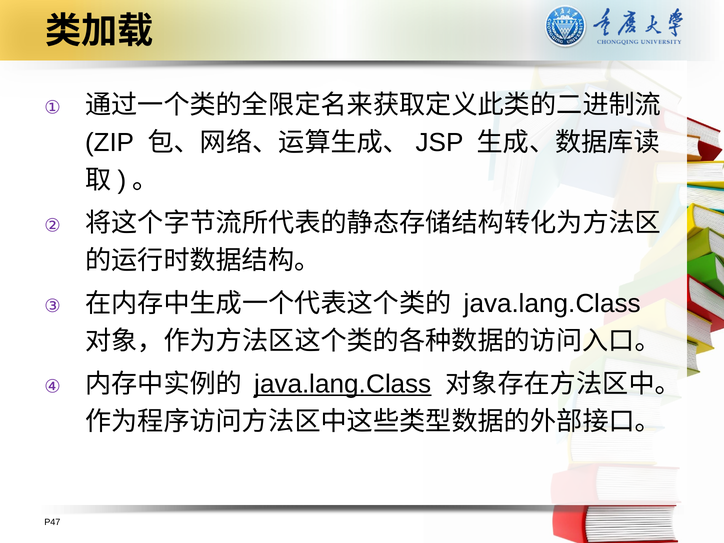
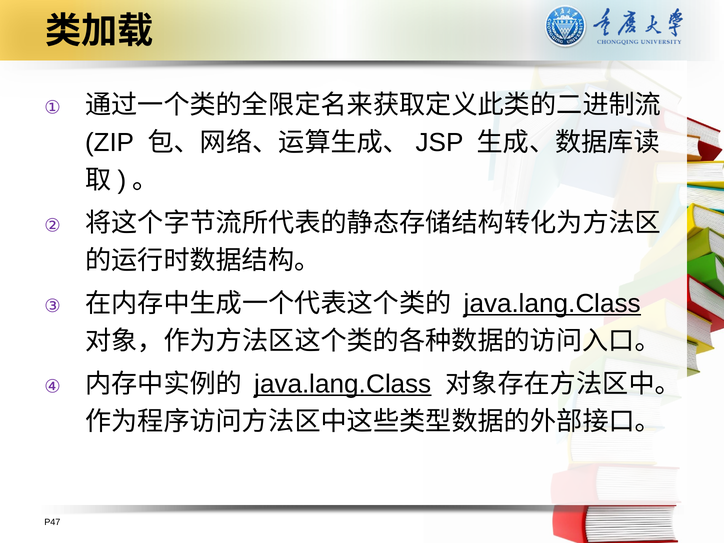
java.lang.Class at (552, 304) underline: none -> present
